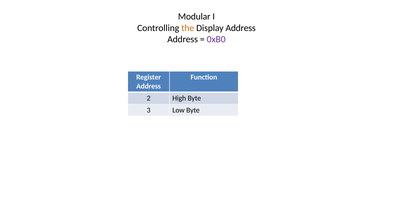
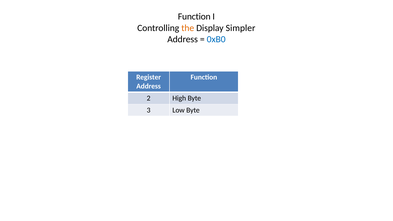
Modular at (194, 17): Modular -> Function
Display Address: Address -> Simpler
0xB0 colour: purple -> blue
